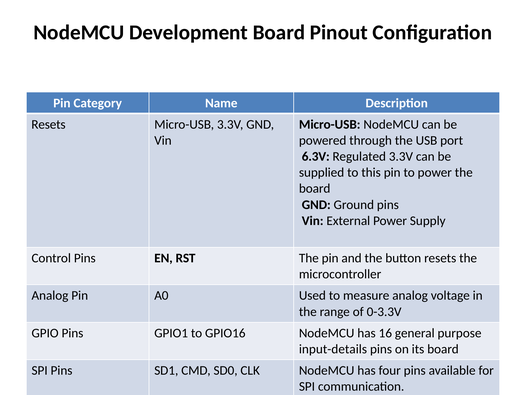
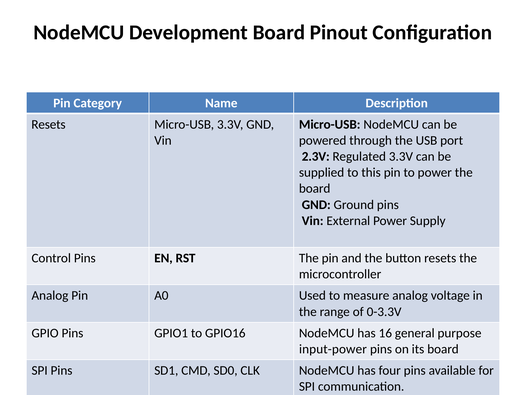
6.3V: 6.3V -> 2.3V
input-details: input-details -> input-power
